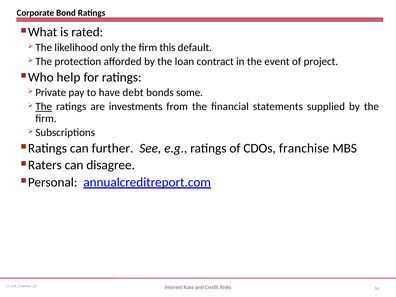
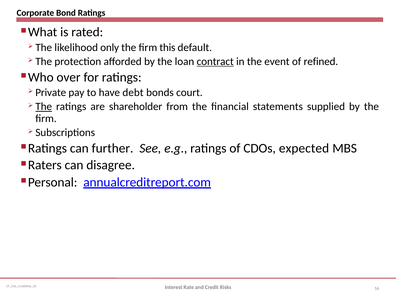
contract underline: none -> present
project: project -> refined
help: help -> over
some: some -> court
investments: investments -> shareholder
franchise: franchise -> expected
